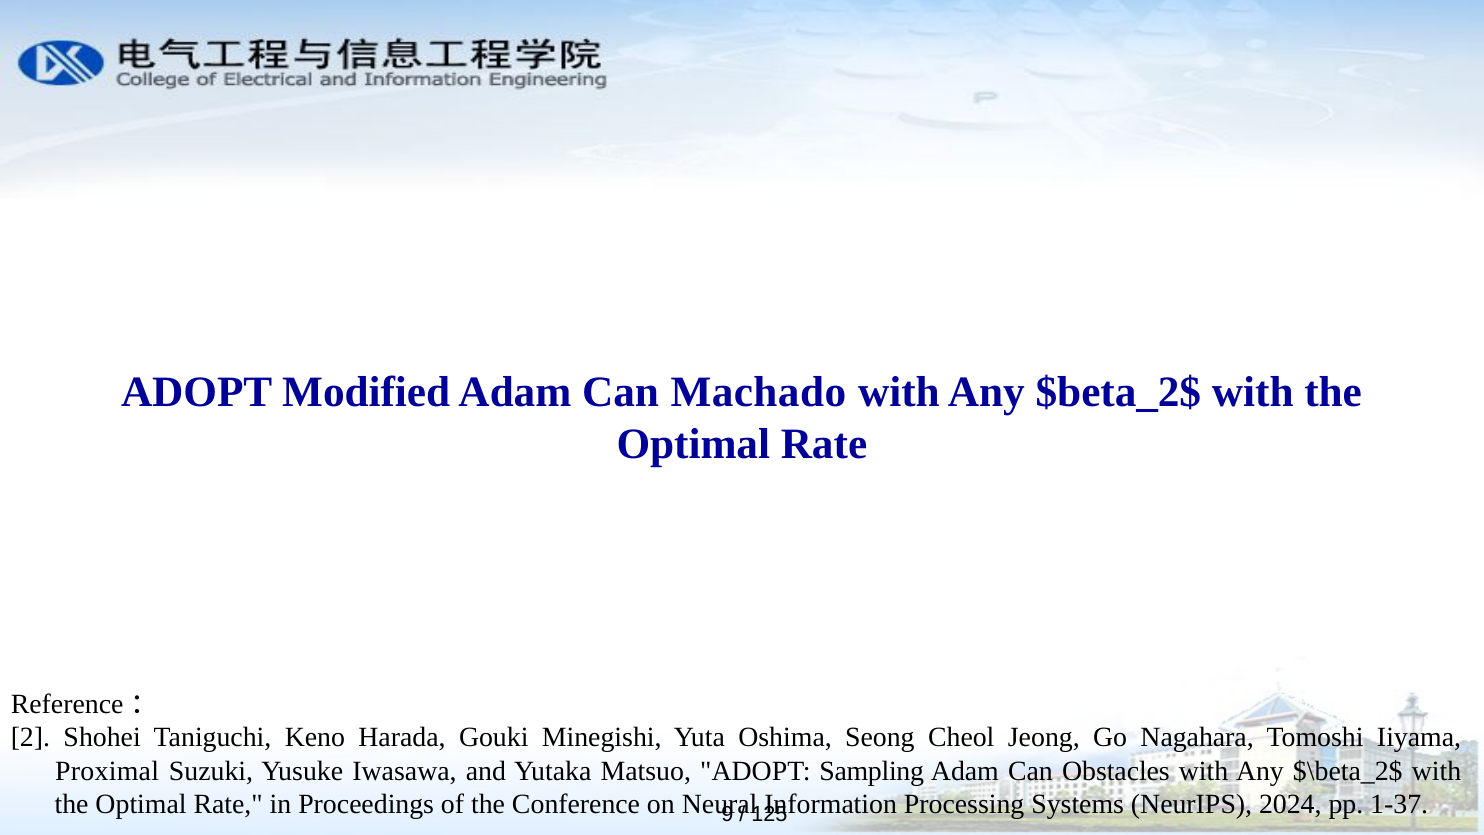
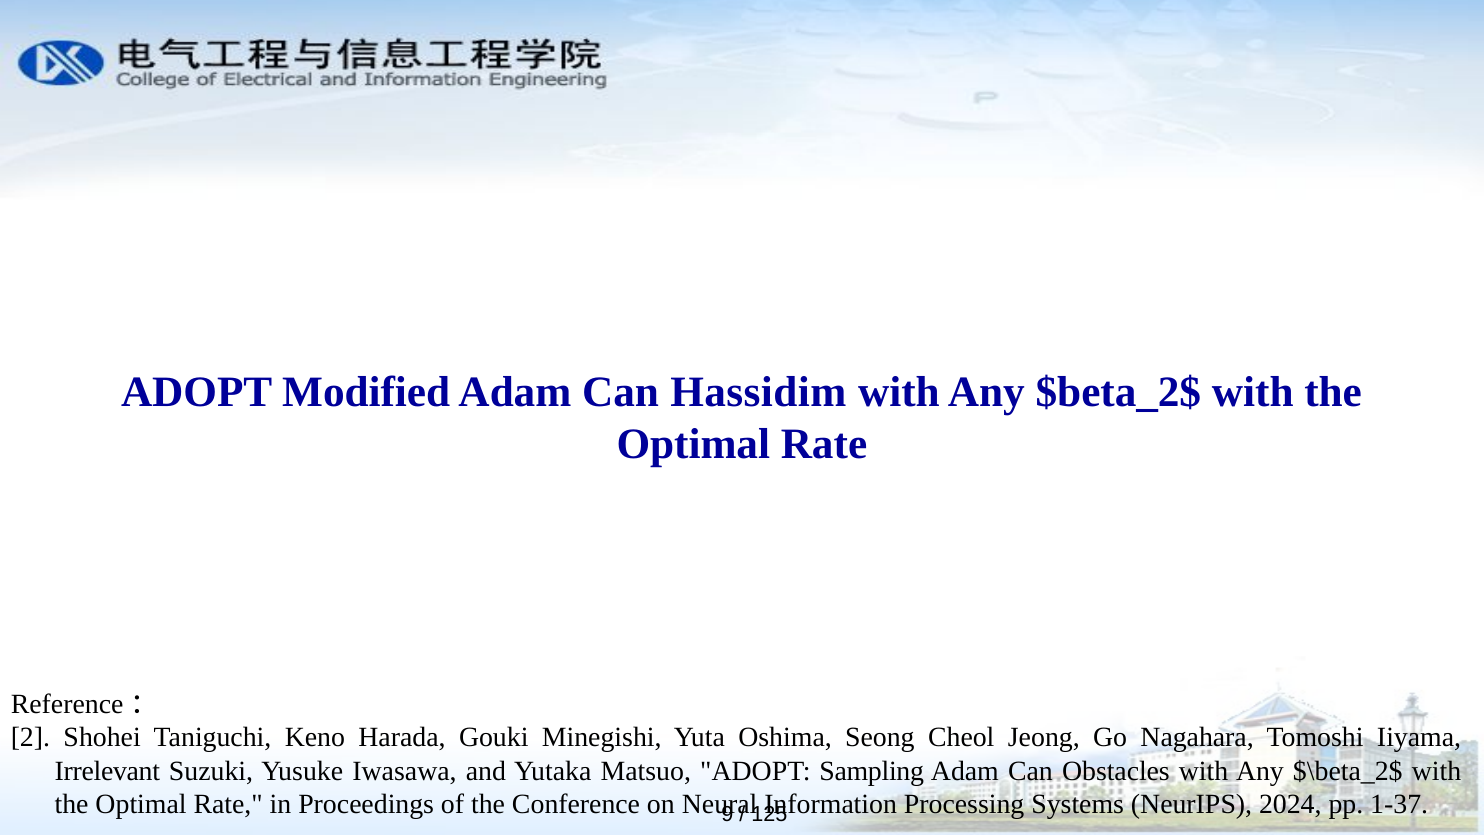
Machado: Machado -> Hassidim
Proximal: Proximal -> Irrelevant
